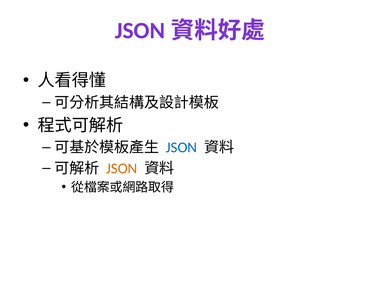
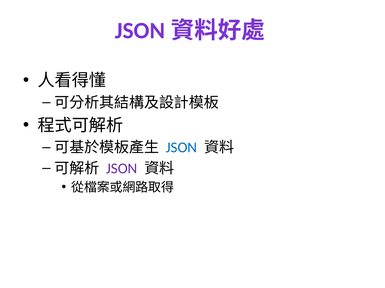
JSON at (122, 169) colour: orange -> purple
